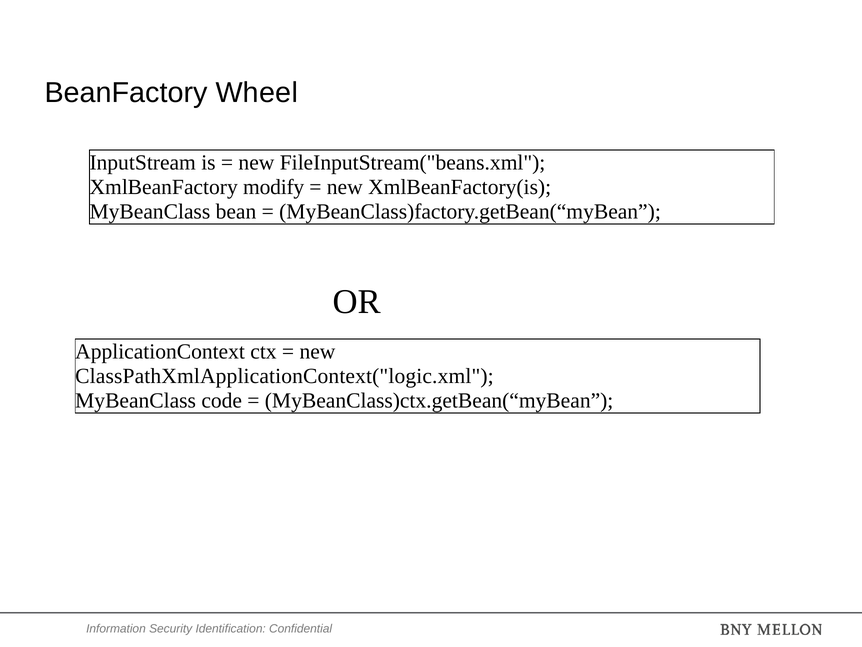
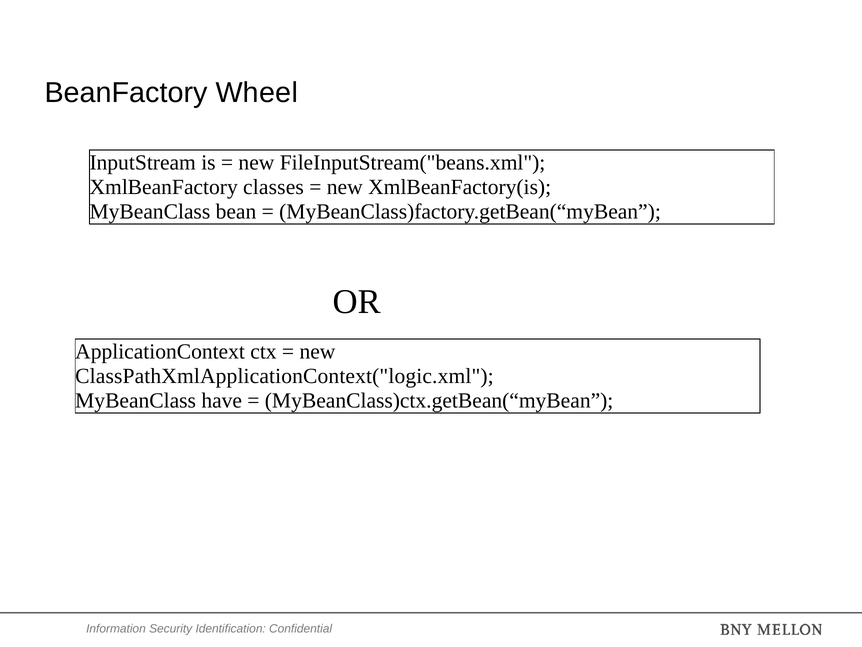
modify: modify -> classes
code: code -> have
